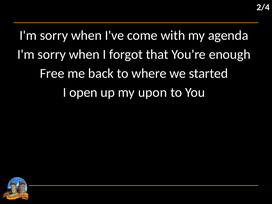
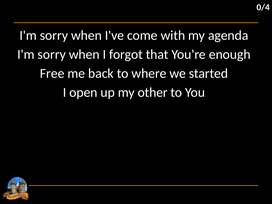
2/4: 2/4 -> 0/4
upon: upon -> other
